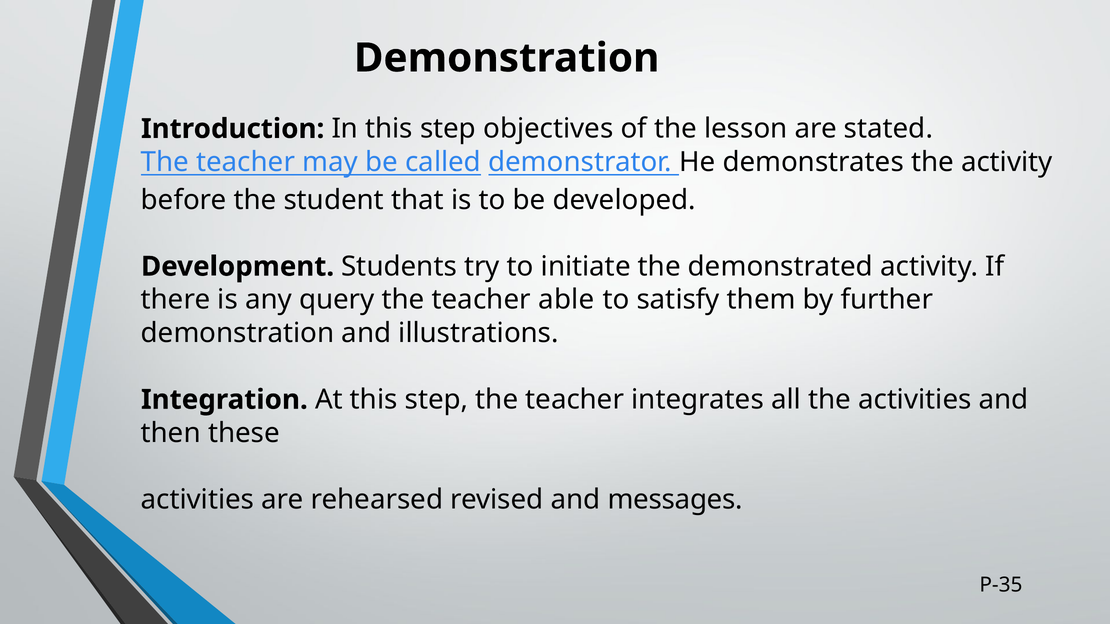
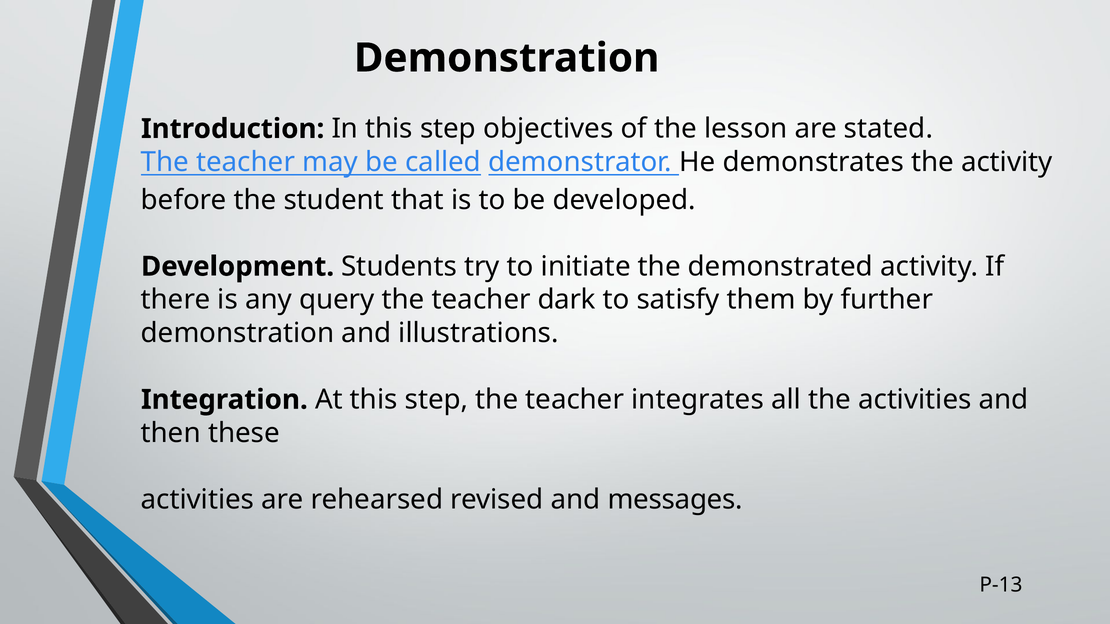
able: able -> dark
P-35: P-35 -> P-13
